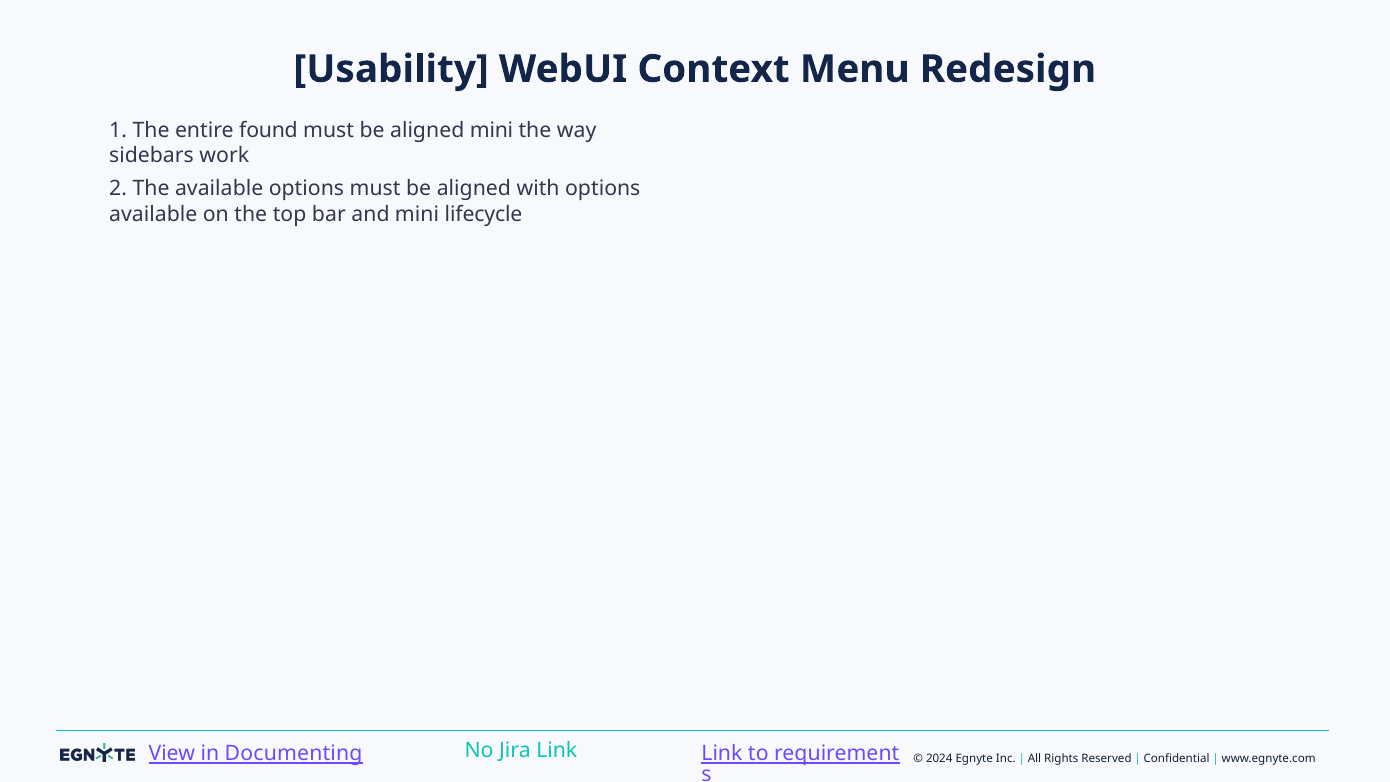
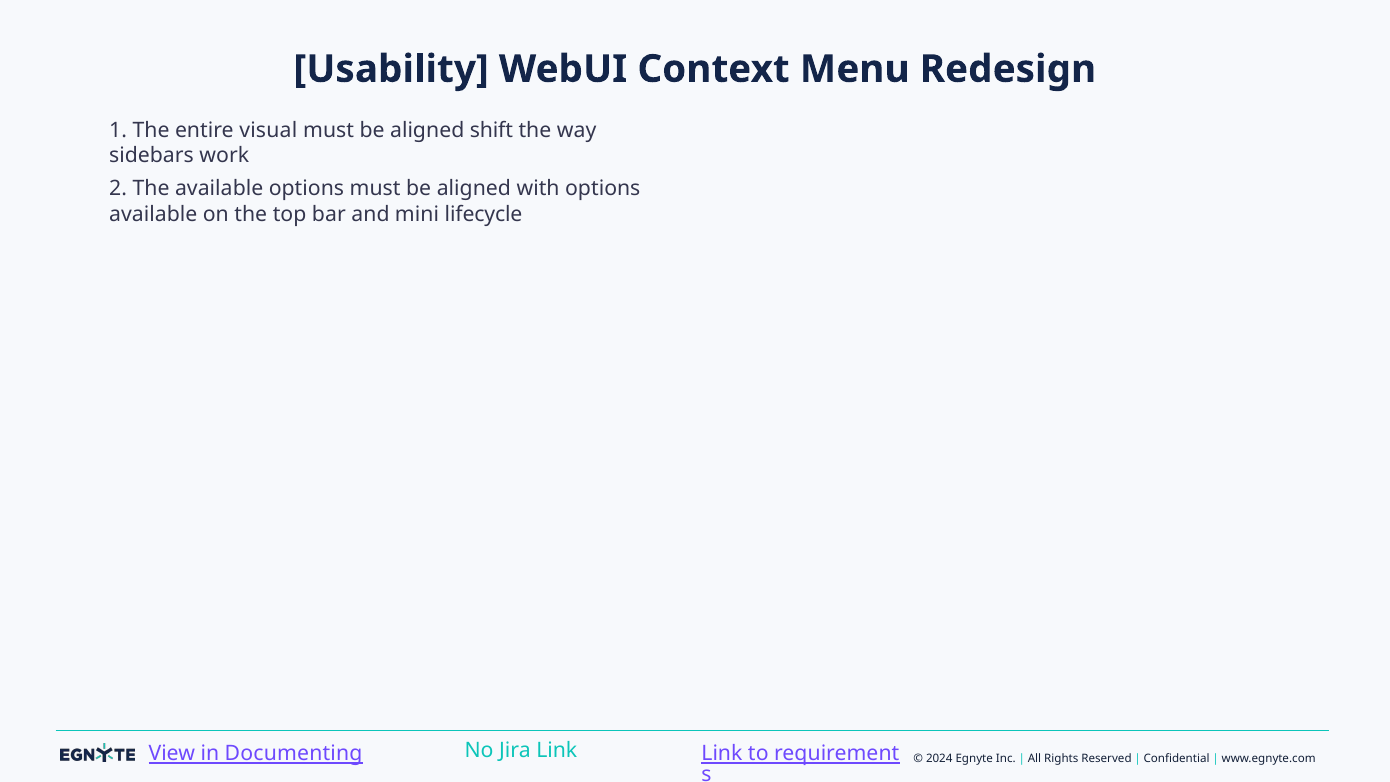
found: found -> visual
aligned mini: mini -> shift
